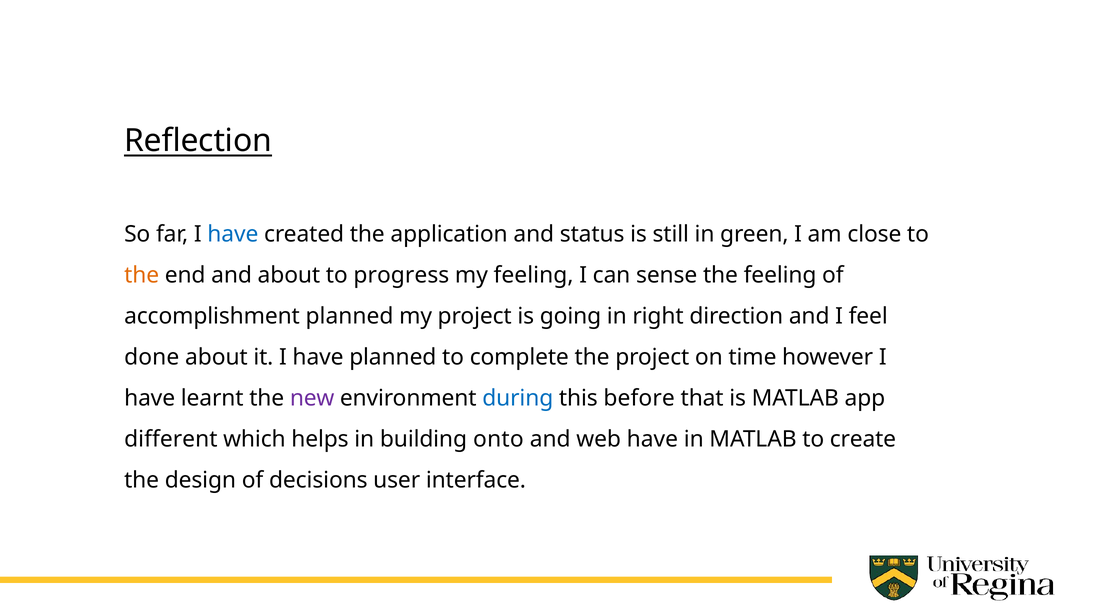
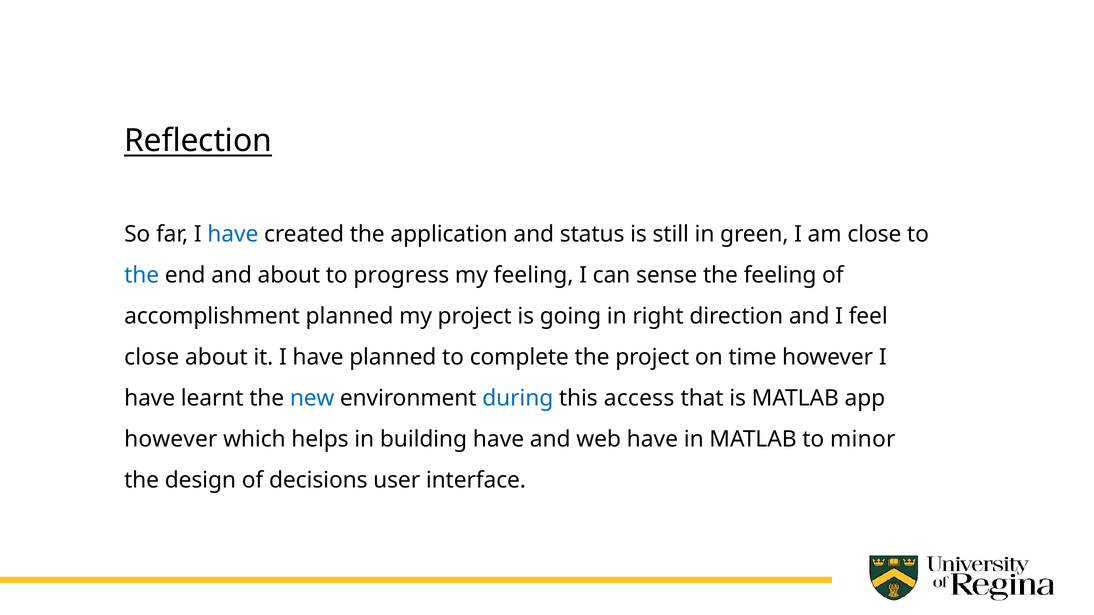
the at (142, 275) colour: orange -> blue
done at (152, 358): done -> close
new colour: purple -> blue
before: before -> access
different at (171, 440): different -> however
building onto: onto -> have
create: create -> minor
